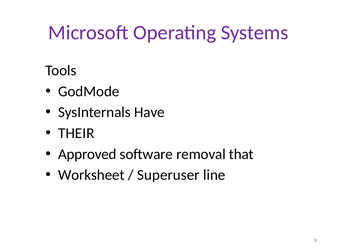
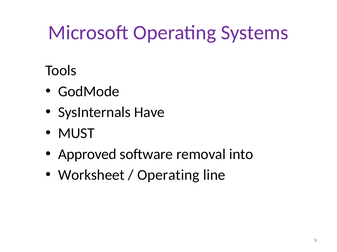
THEIR: THEIR -> MUST
that: that -> into
Superuser at (168, 176): Superuser -> Operating
